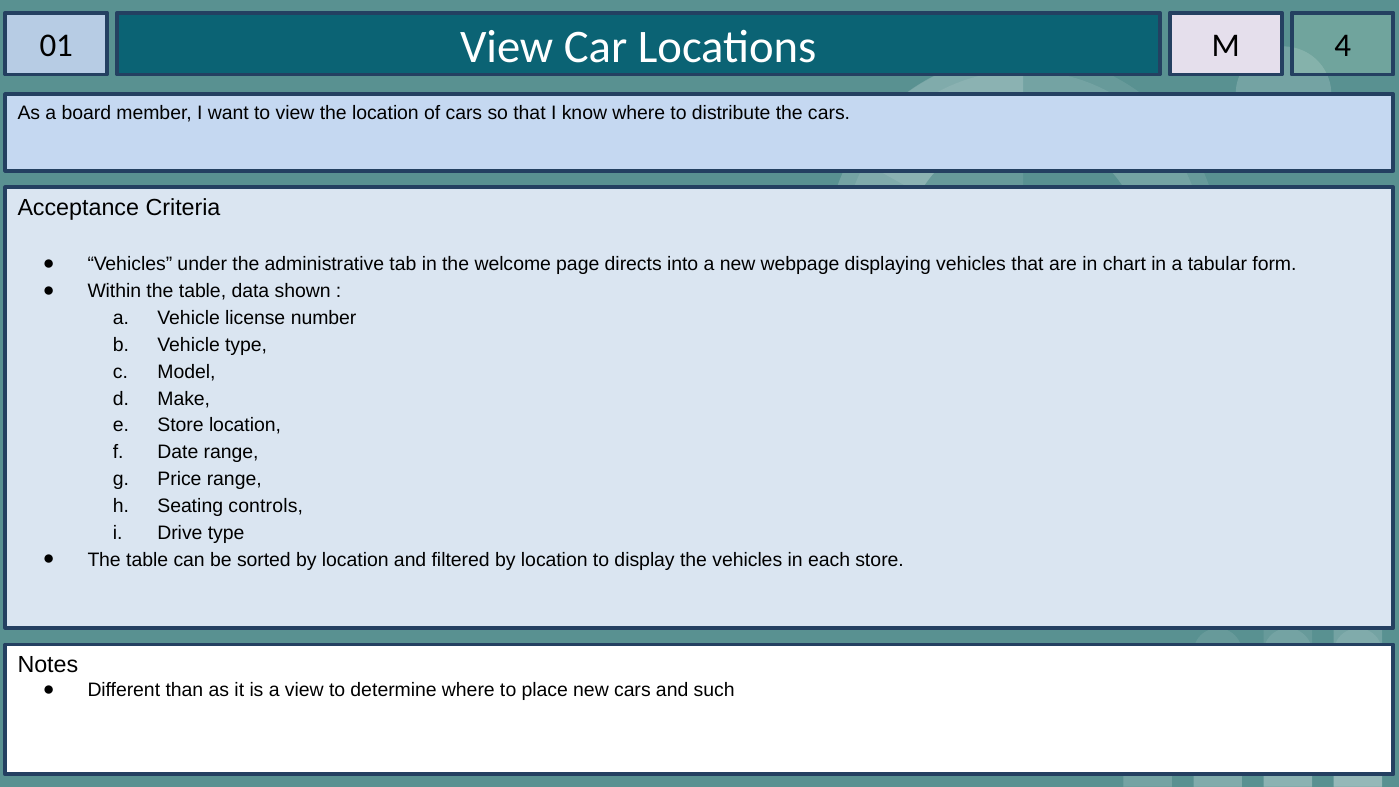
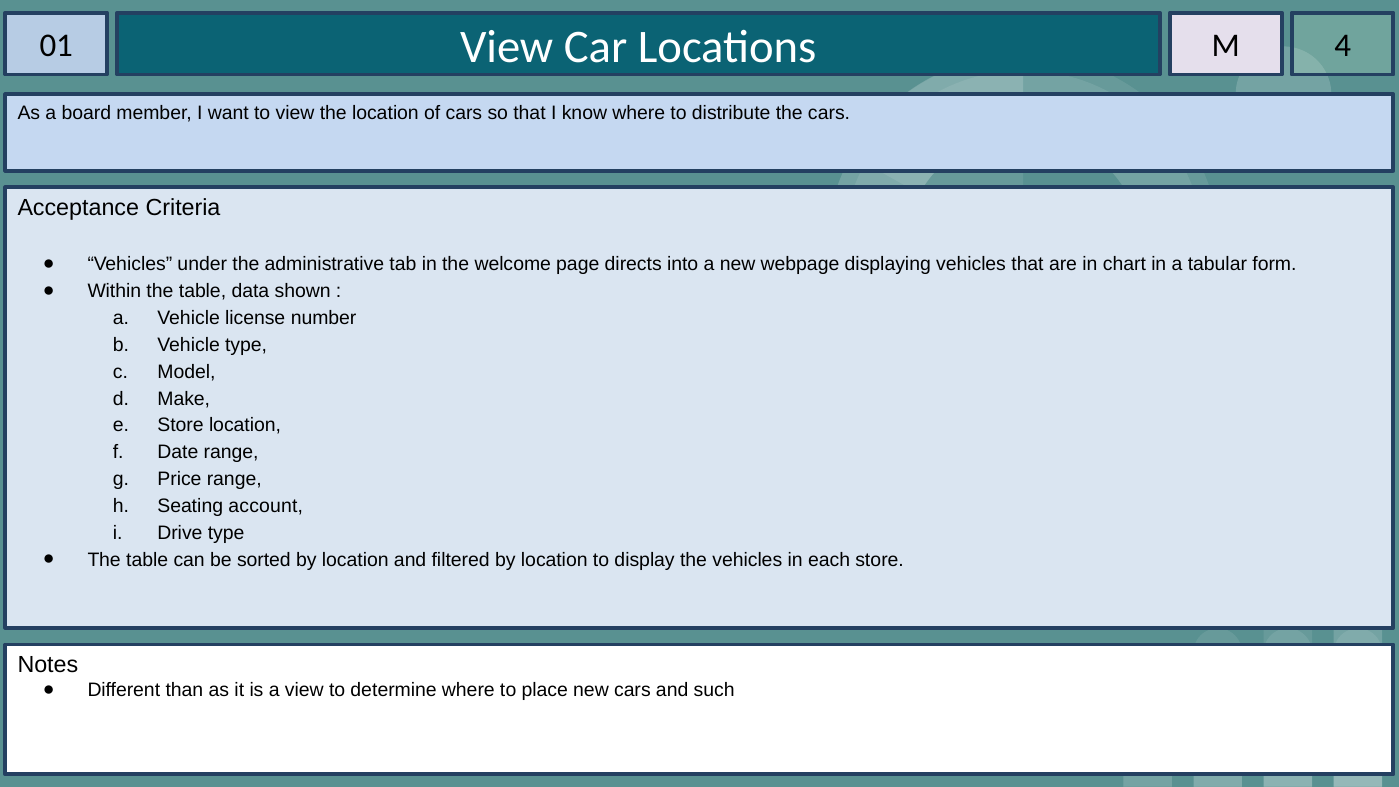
controls: controls -> account
